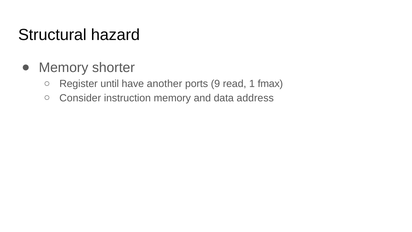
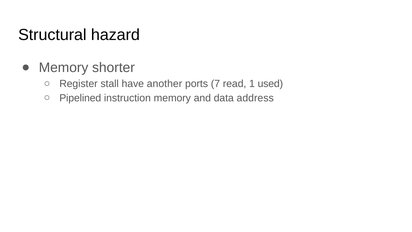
until: until -> stall
9: 9 -> 7
fmax: fmax -> used
Consider: Consider -> Pipelined
